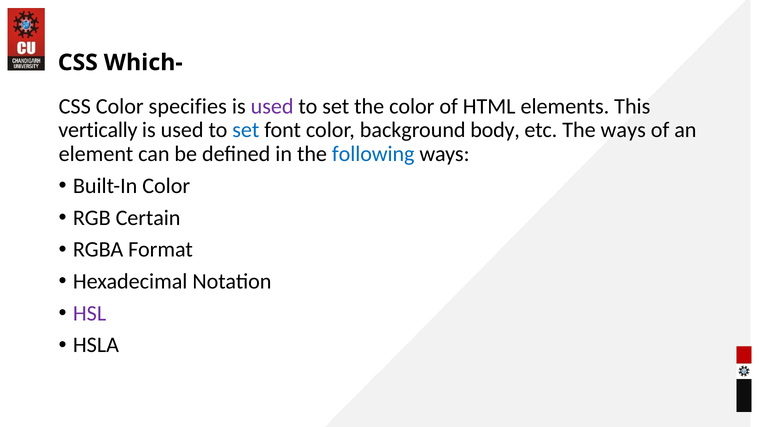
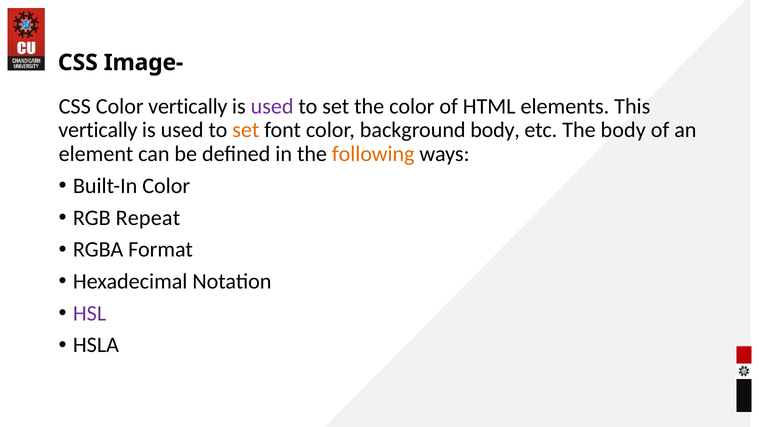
Which-: Which- -> Image-
Color specifies: specifies -> vertically
set at (246, 130) colour: blue -> orange
The ways: ways -> body
following colour: blue -> orange
Certain: Certain -> Repeat
